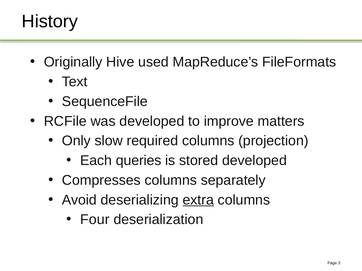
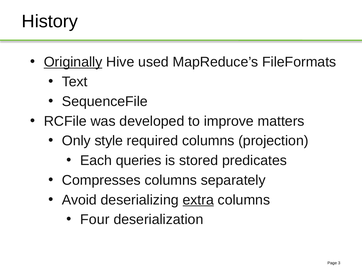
Originally underline: none -> present
slow: slow -> style
stored developed: developed -> predicates
